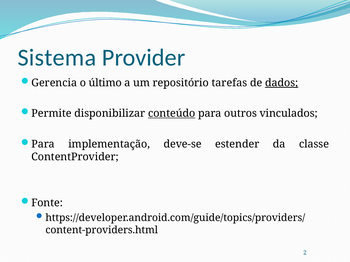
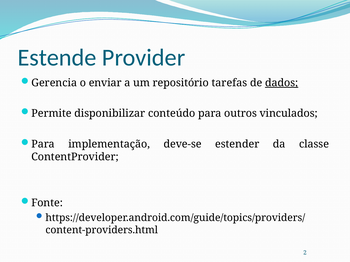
Sistema: Sistema -> Estende
último: último -> enviar
conteúdo underline: present -> none
